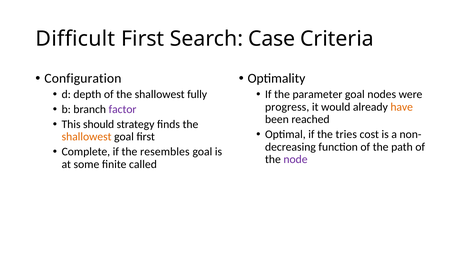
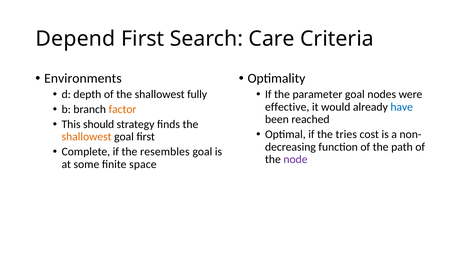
Difficult: Difficult -> Depend
Case: Case -> Care
Configuration: Configuration -> Environments
progress: progress -> effective
have colour: orange -> blue
factor colour: purple -> orange
called: called -> space
